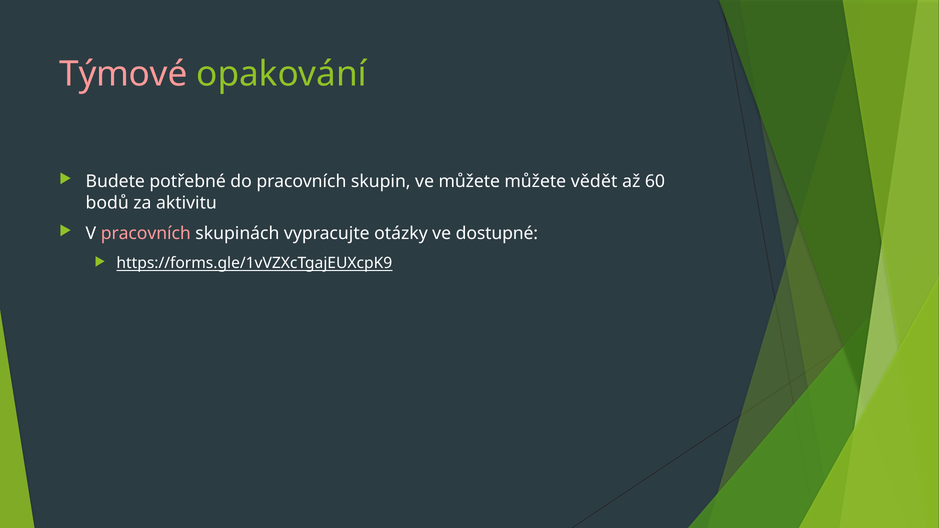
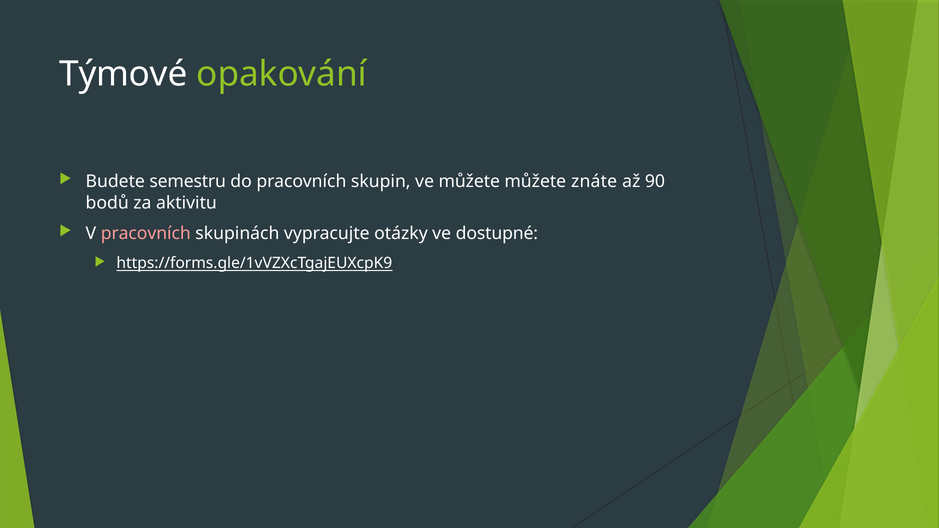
Týmové colour: pink -> white
potřebné: potřebné -> semestru
vědět: vědět -> znáte
60: 60 -> 90
